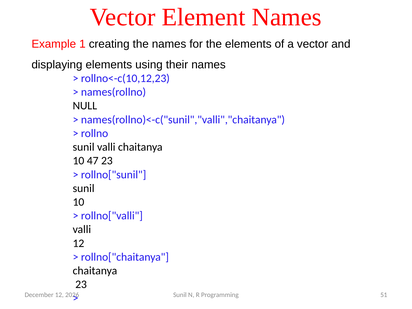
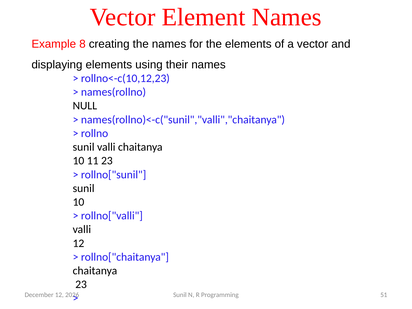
1: 1 -> 8
47: 47 -> 11
